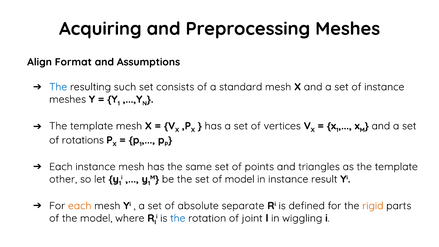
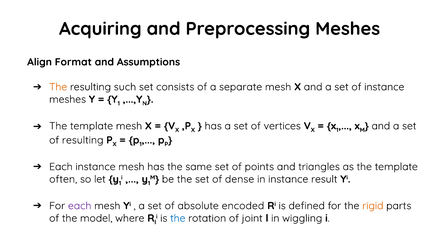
The at (58, 87) colour: blue -> orange
standard: standard -> separate
of rotations: rotations -> resulting
other: other -> often
of model: model -> dense
each at (80, 206) colour: orange -> purple
separate: separate -> encoded
